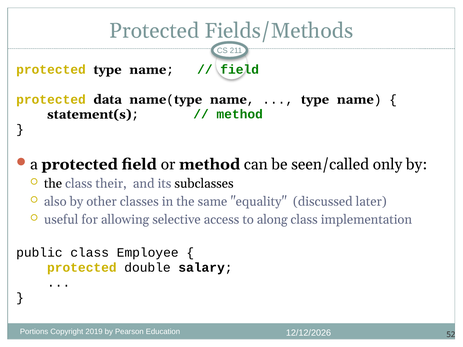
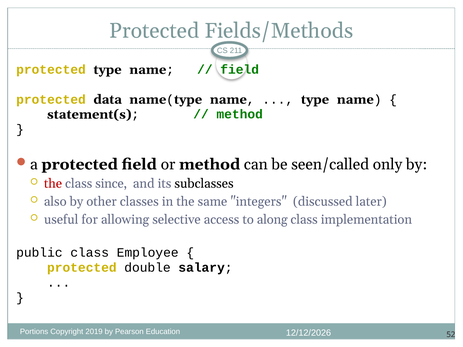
the at (53, 184) colour: black -> red
their: their -> since
equality: equality -> integers
